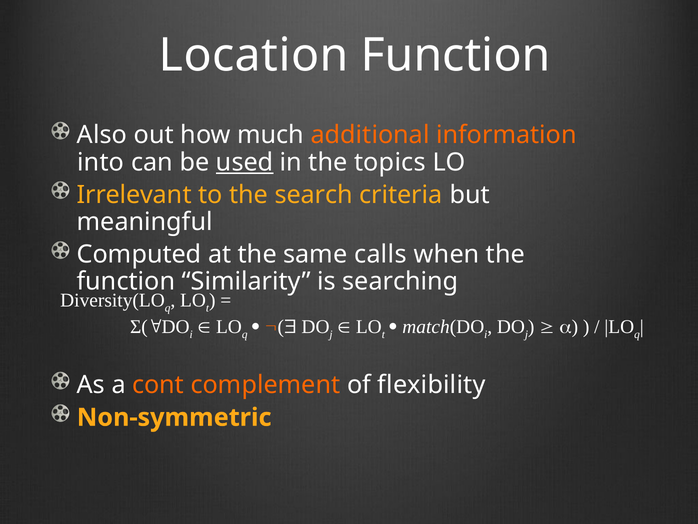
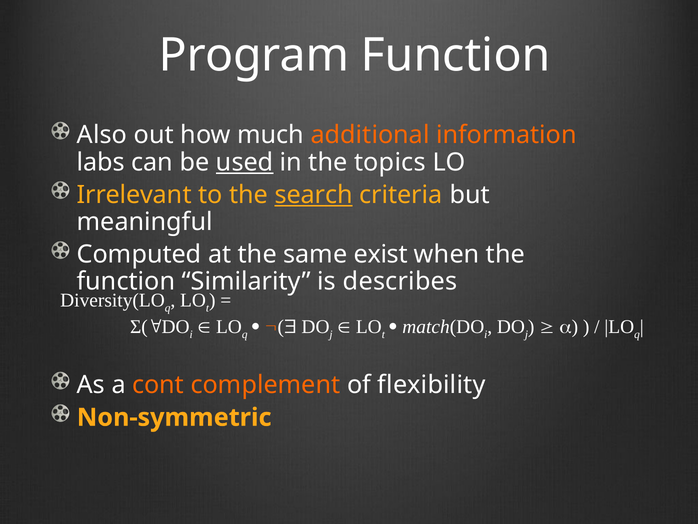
Location: Location -> Program
into: into -> labs
search underline: none -> present
calls: calls -> exist
searching: searching -> describes
